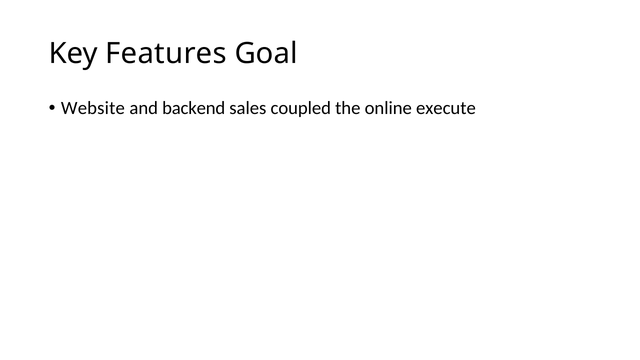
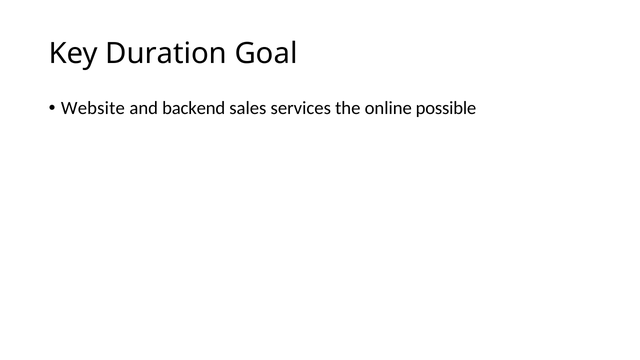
Features: Features -> Duration
coupled: coupled -> services
execute: execute -> possible
